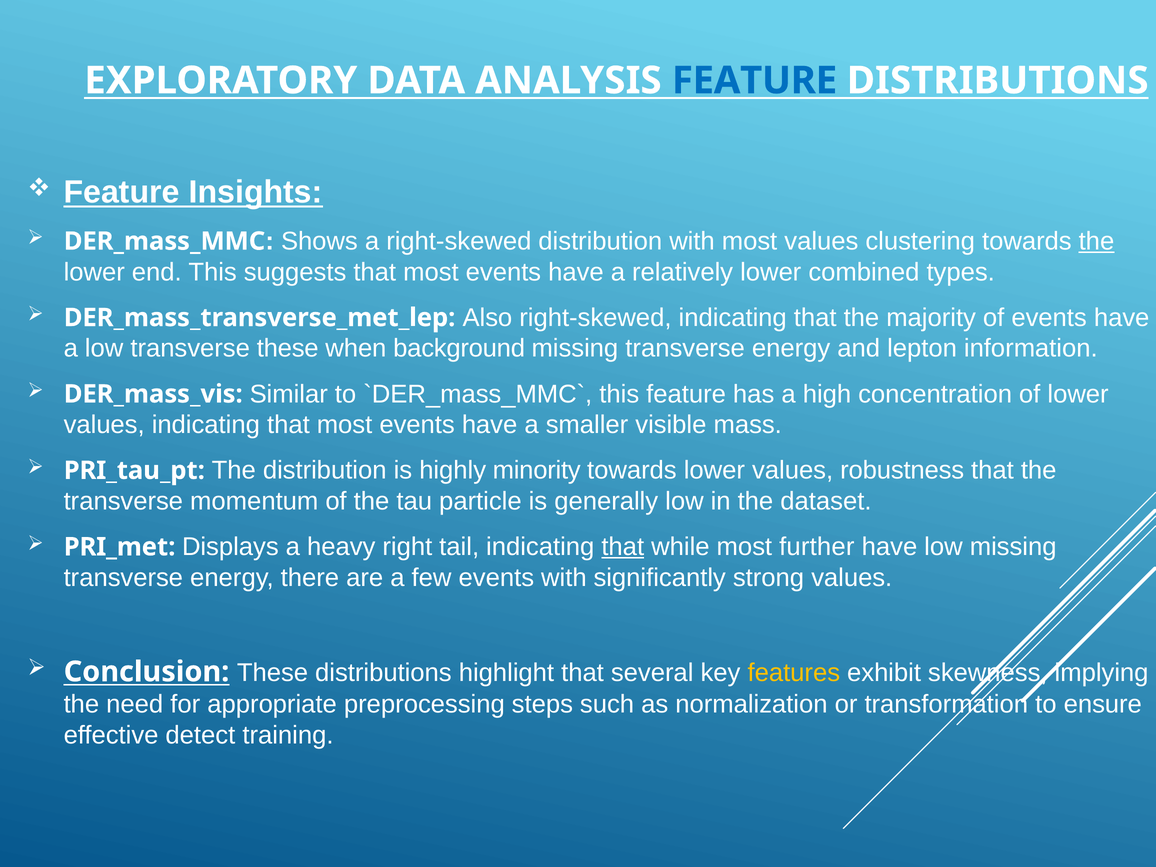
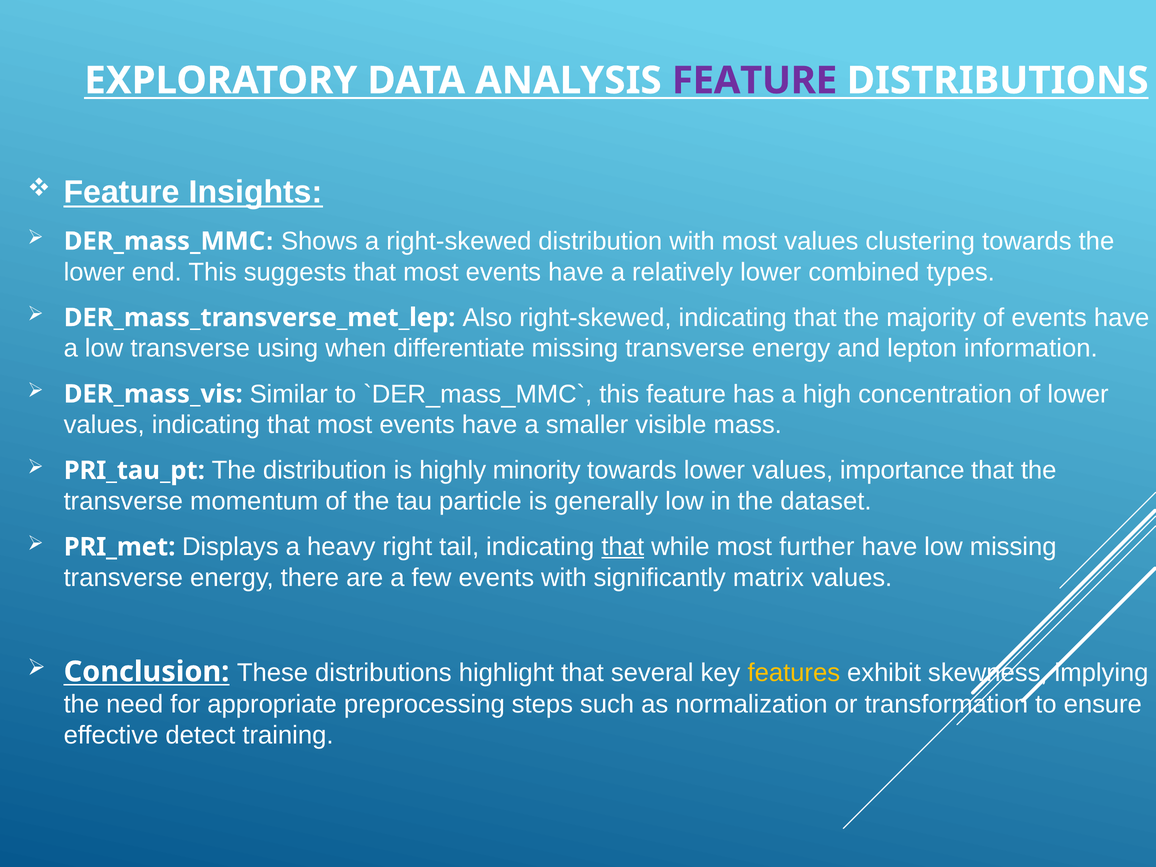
FEATURE at (754, 81) colour: blue -> purple
the at (1096, 241) underline: present -> none
transverse these: these -> using
background: background -> differentiate
robustness: robustness -> importance
strong: strong -> matrix
